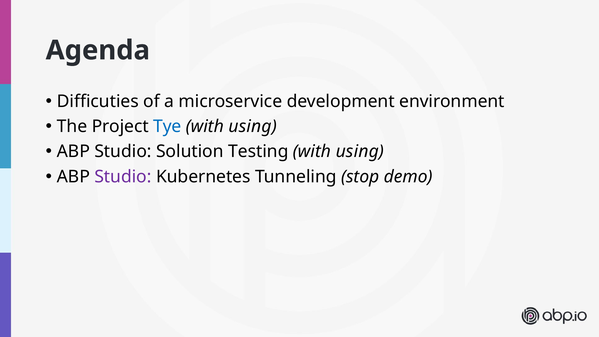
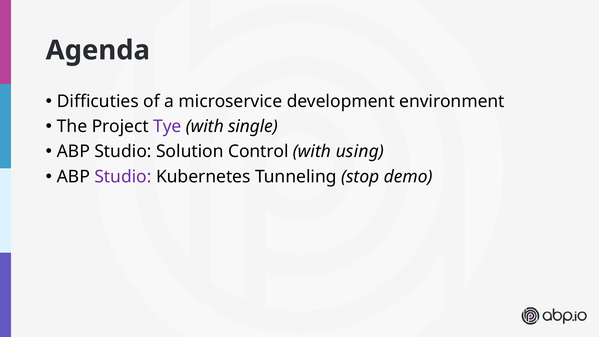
Tye colour: blue -> purple
using at (253, 126): using -> single
Testing: Testing -> Control
